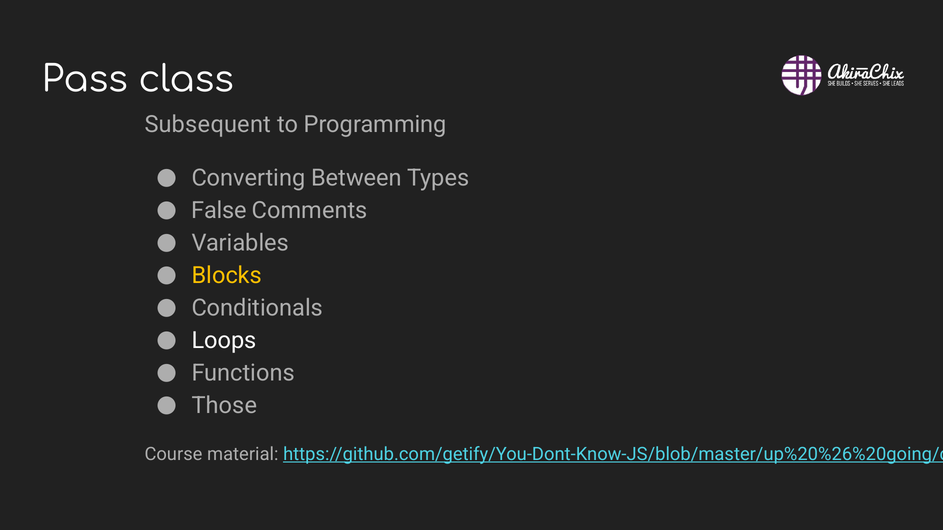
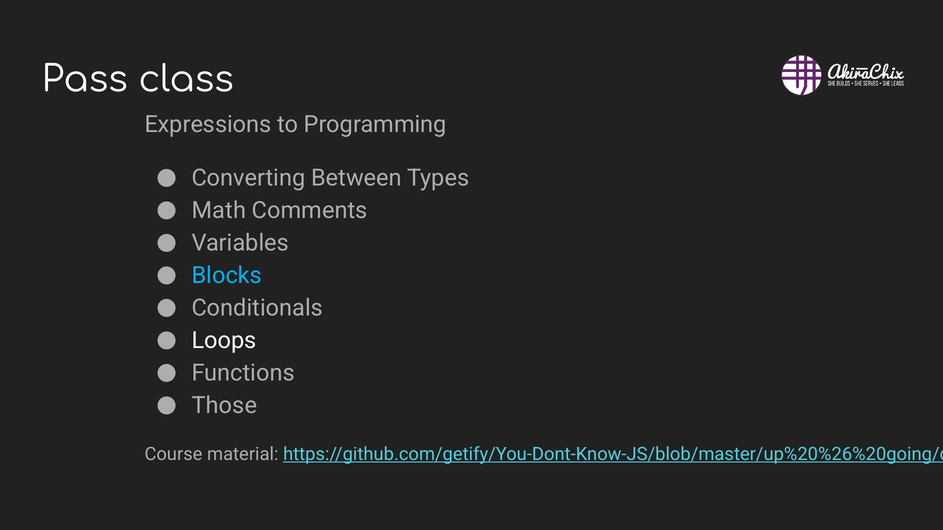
Subsequent: Subsequent -> Expressions
False: False -> Math
Blocks colour: yellow -> light blue
